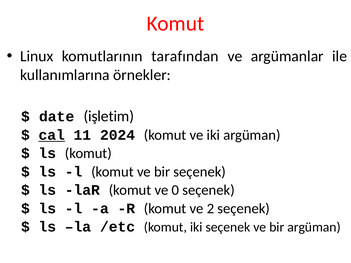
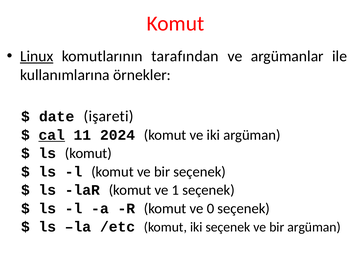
Linux underline: none -> present
işletim: işletim -> işareti
0: 0 -> 1
2: 2 -> 0
